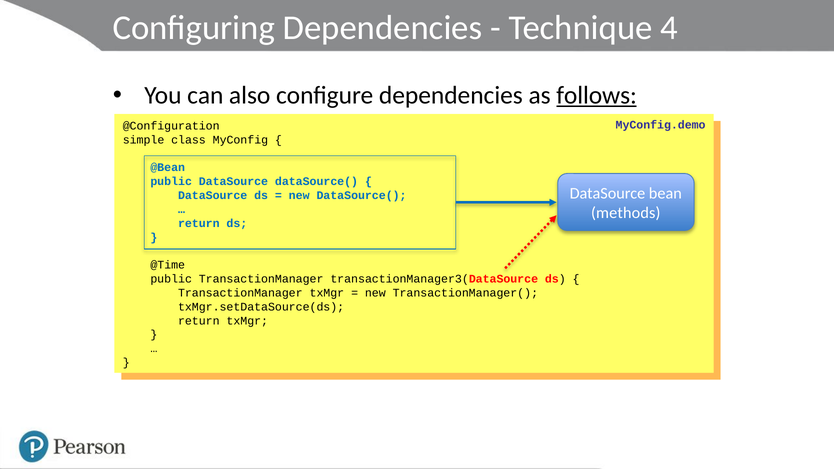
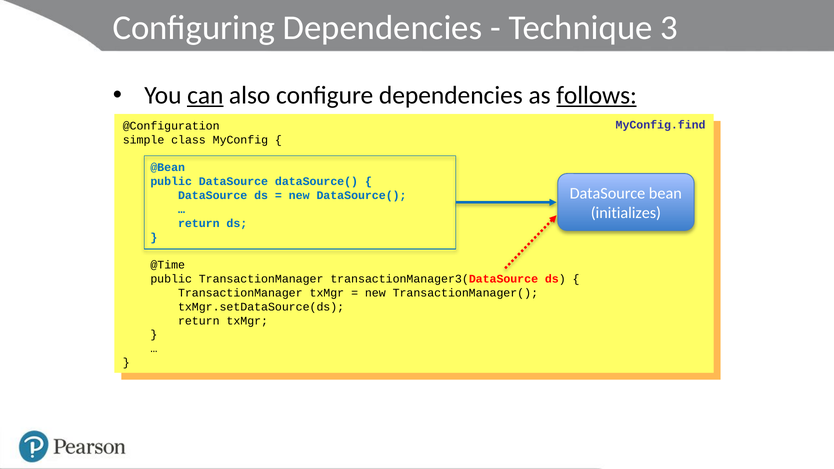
4: 4 -> 3
can underline: none -> present
MyConfig.demo: MyConfig.demo -> MyConfig.find
methods: methods -> initializes
